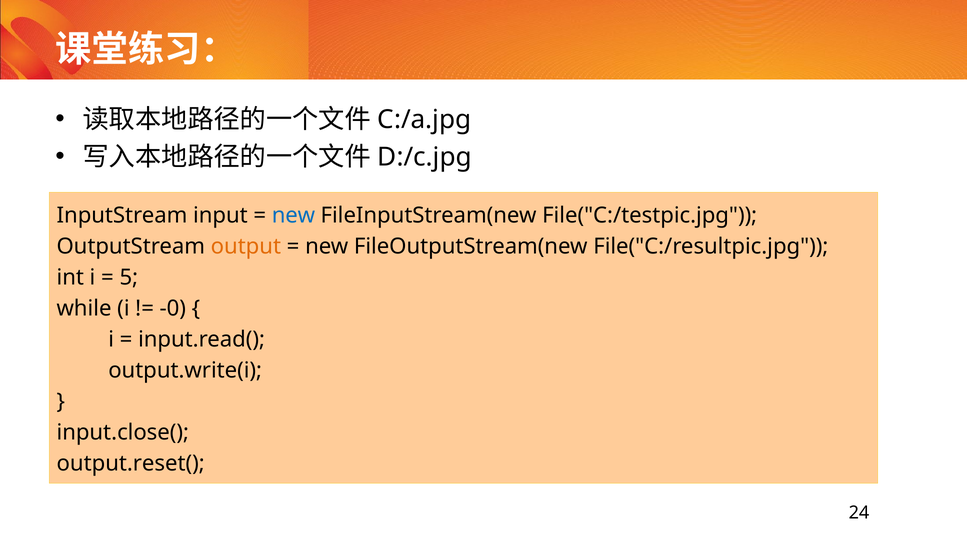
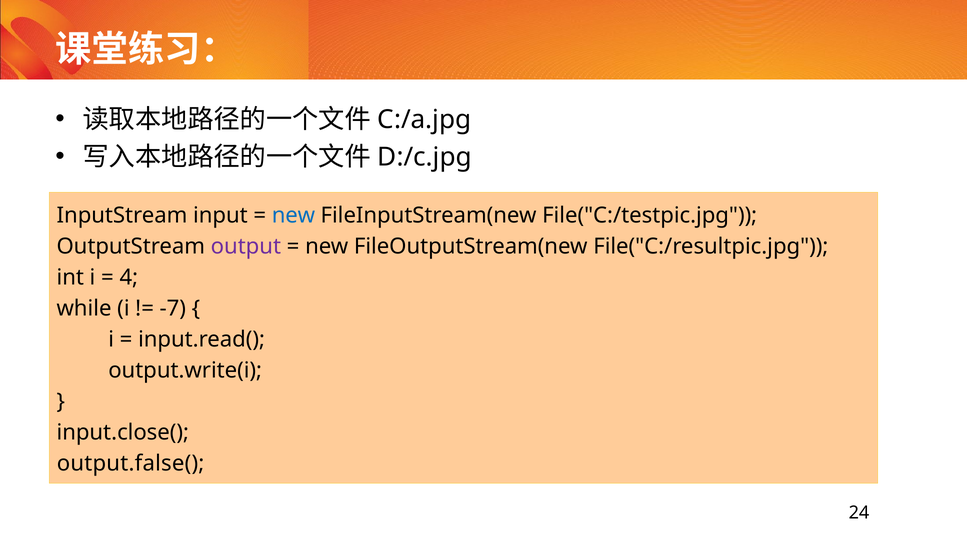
output colour: orange -> purple
5: 5 -> 4
-0: -0 -> -7
output.reset(: output.reset( -> output.false(
